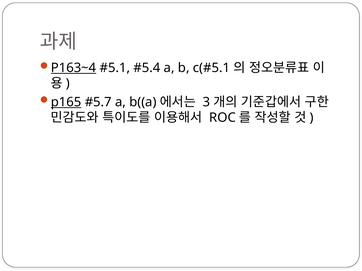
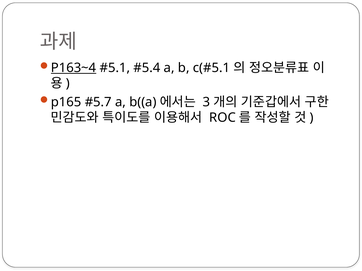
p165 underline: present -> none
